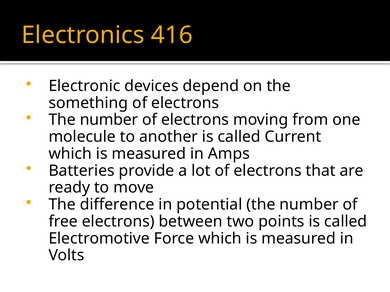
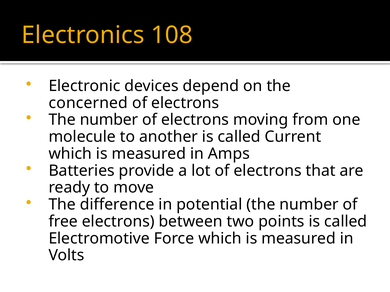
416: 416 -> 108
something: something -> concerned
